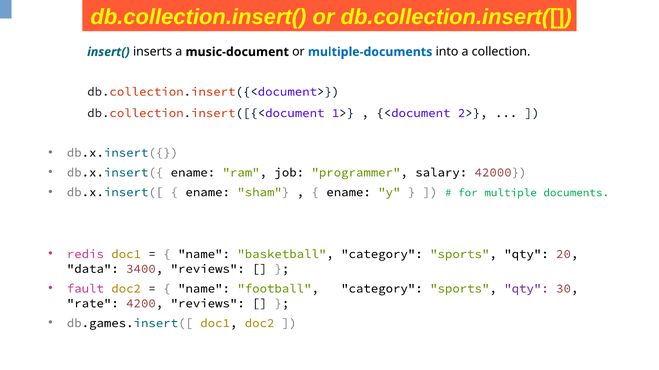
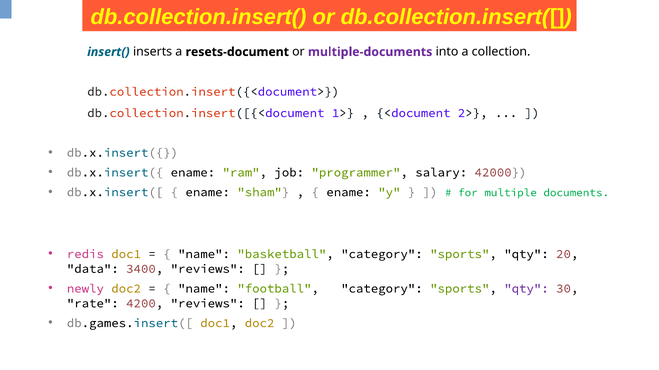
music-document: music-document -> resets-document
multiple-documents colour: blue -> purple
fault: fault -> newly
